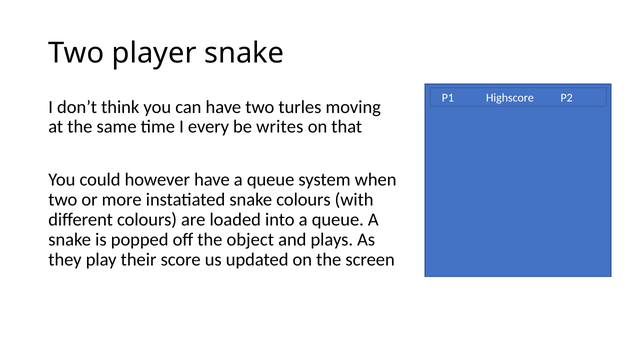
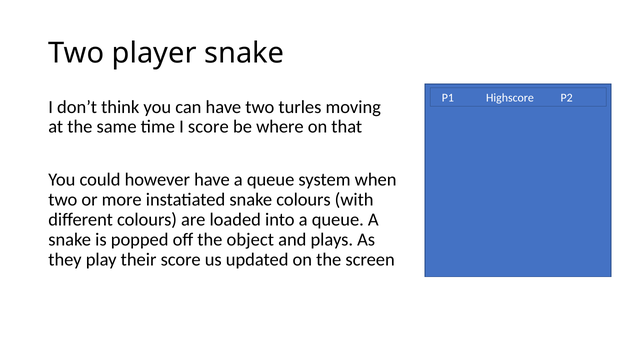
I every: every -> score
writes: writes -> where
